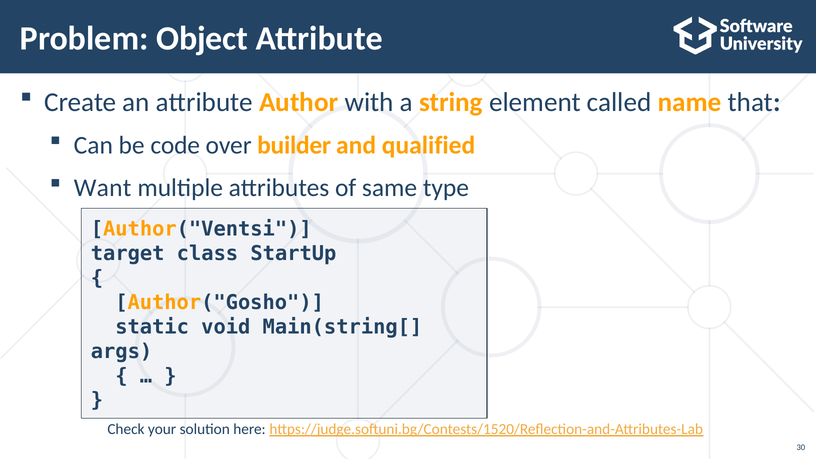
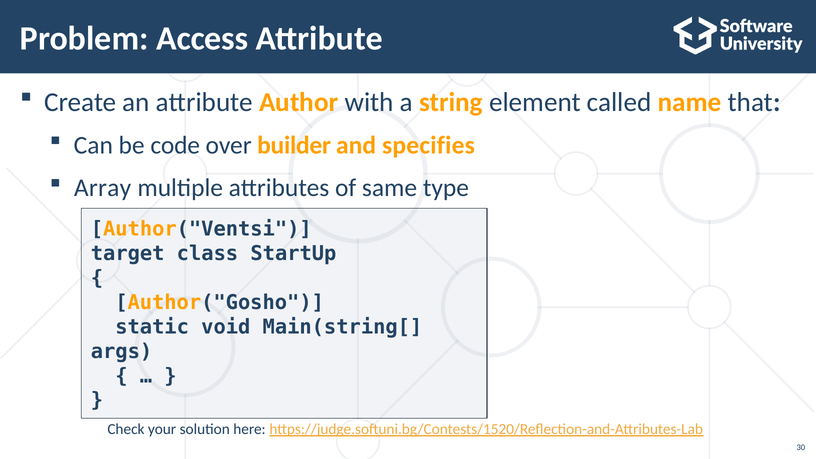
Object: Object -> Access
qualified: qualified -> specifies
Want: Want -> Array
